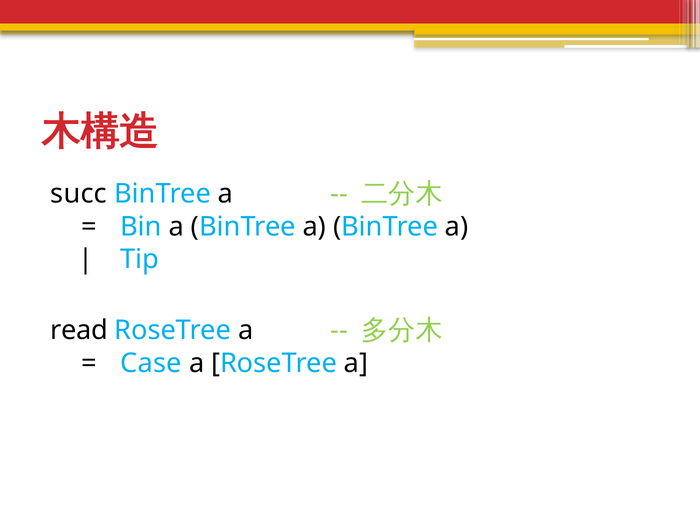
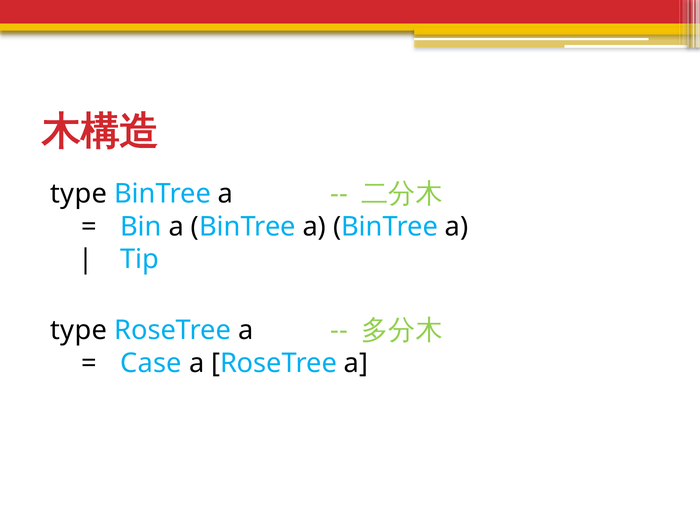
succ at (79, 194): succ -> type
read at (79, 330): read -> type
